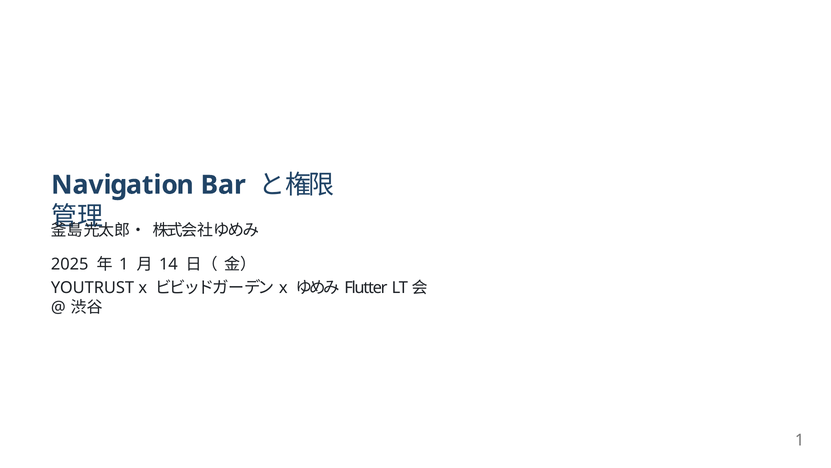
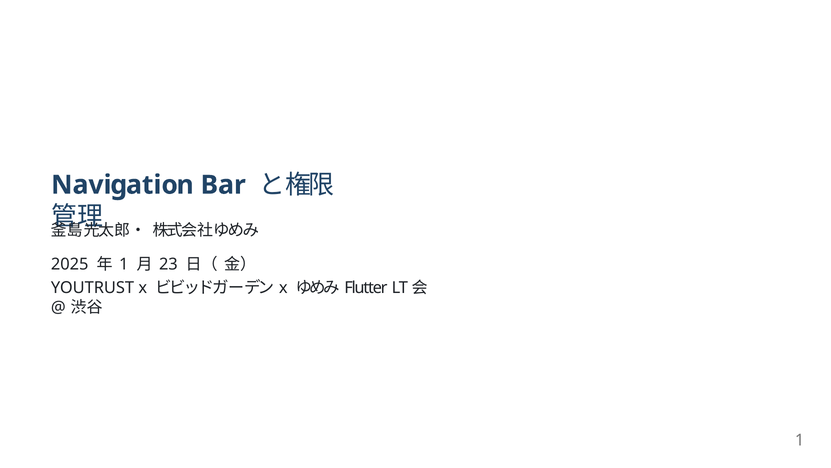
14: 14 -> 23
